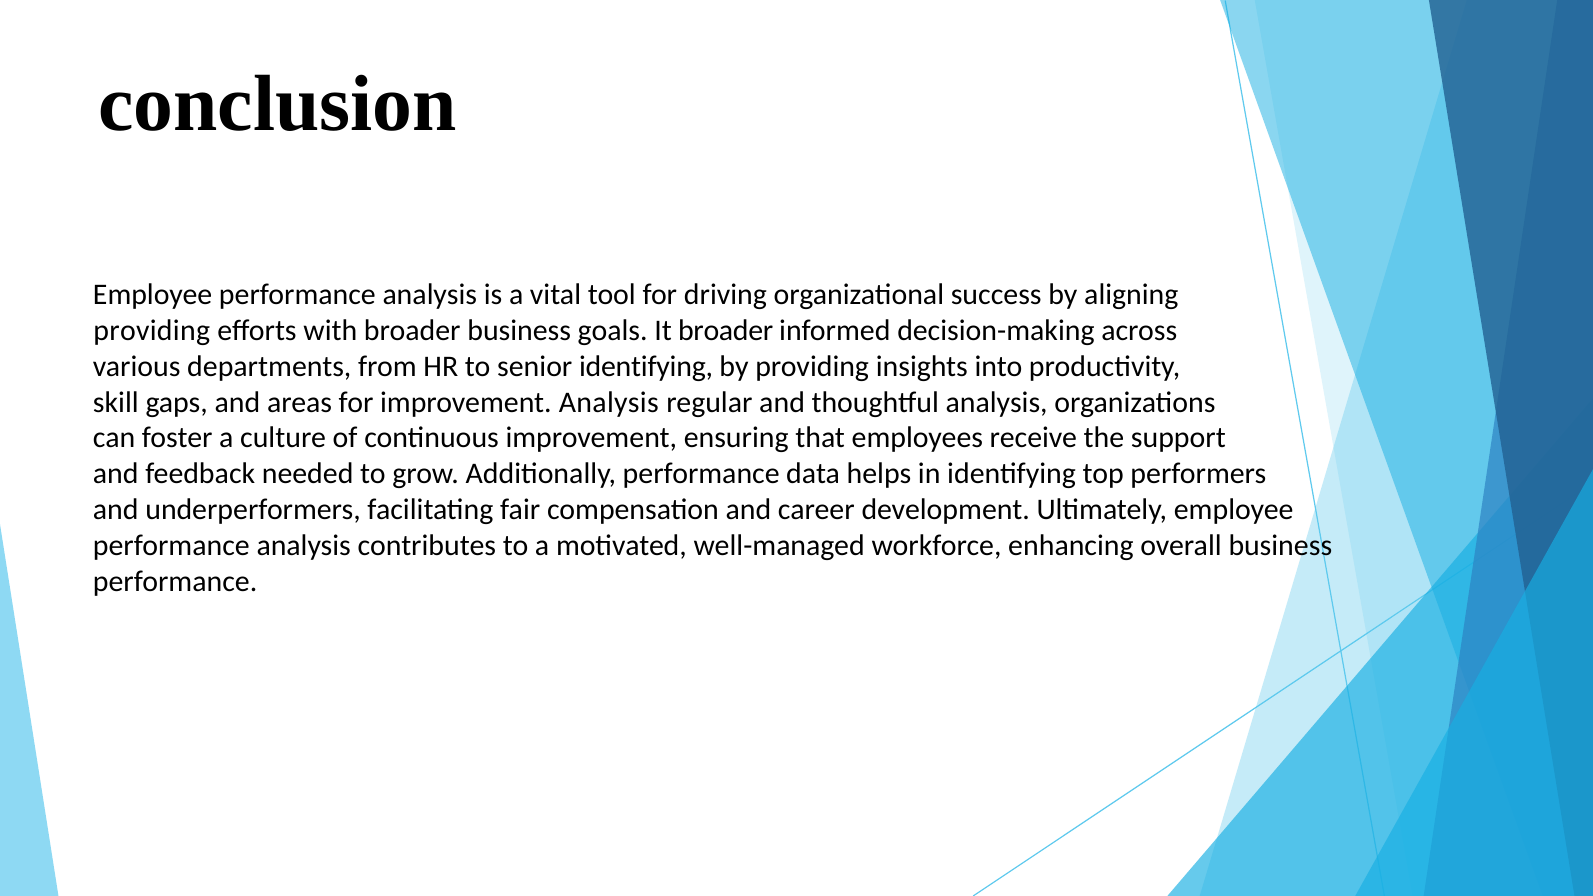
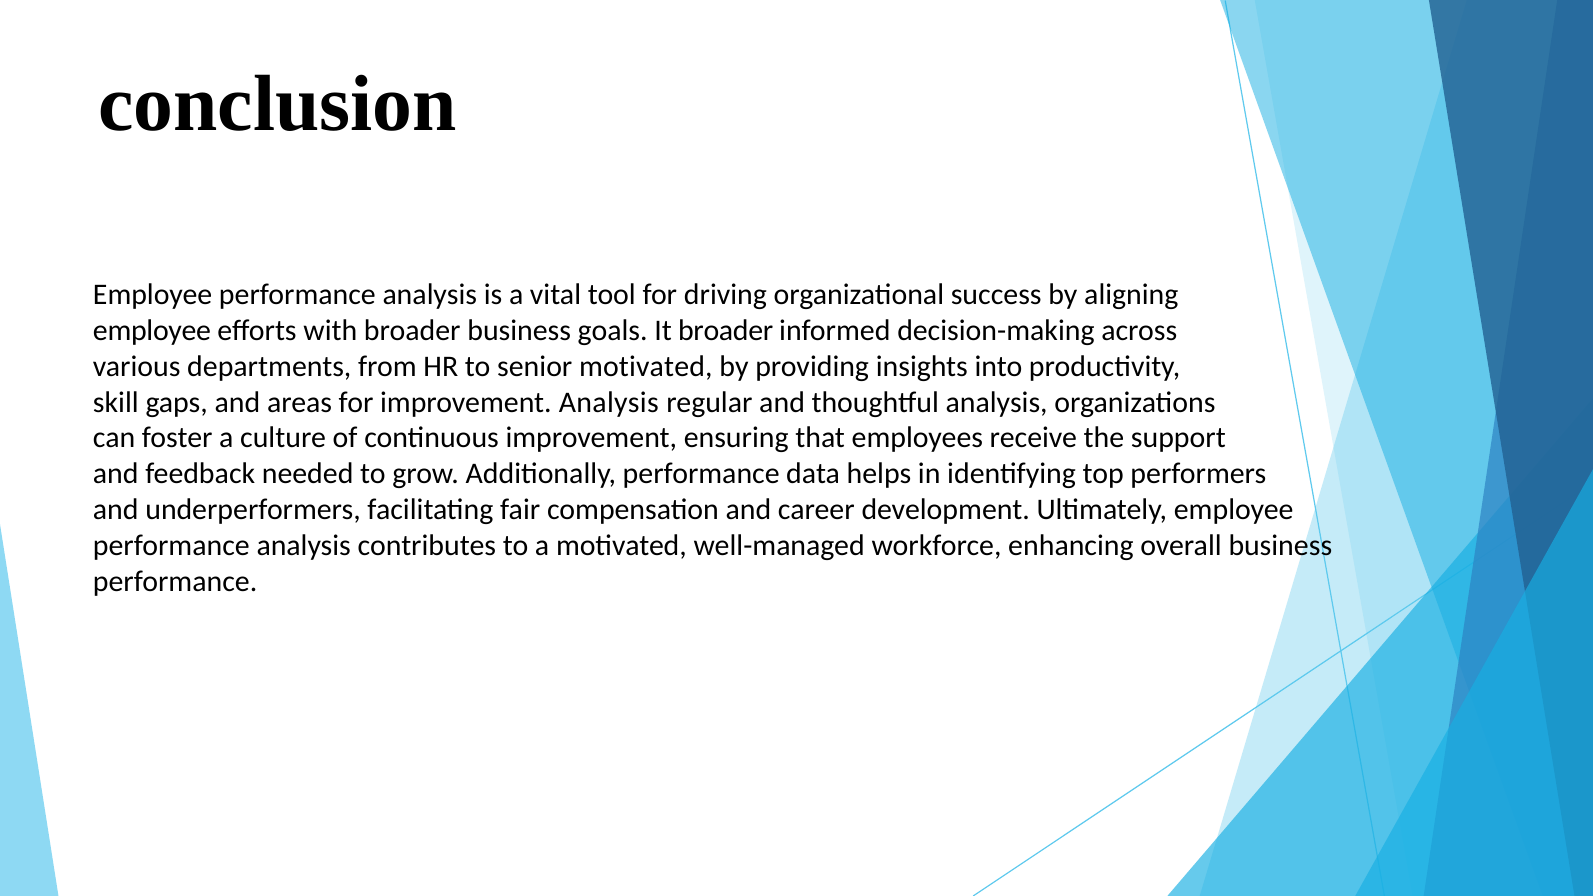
providing at (152, 331): providing -> employee
senior identifying: identifying -> motivated
